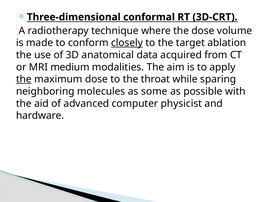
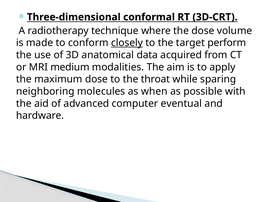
ablation: ablation -> perform
the at (24, 79) underline: present -> none
some: some -> when
physicist: physicist -> eventual
